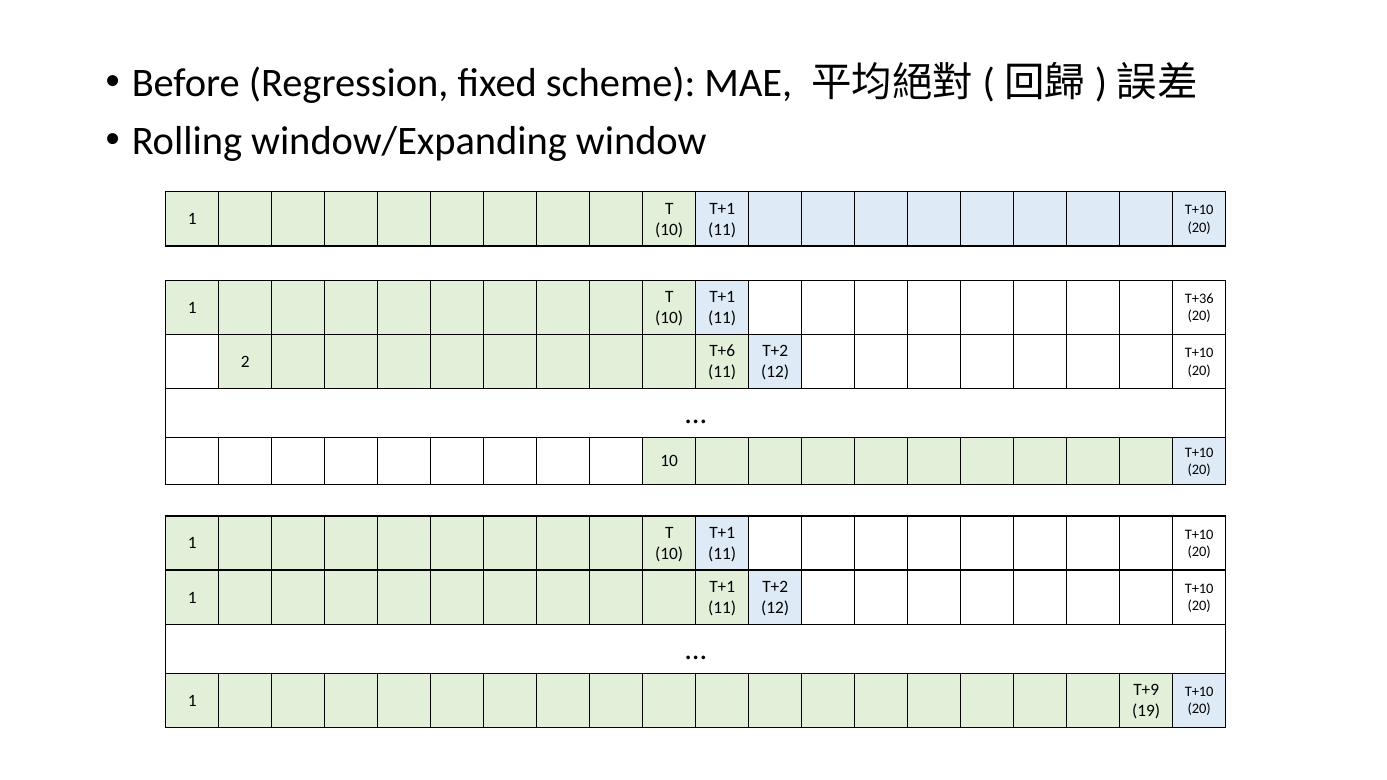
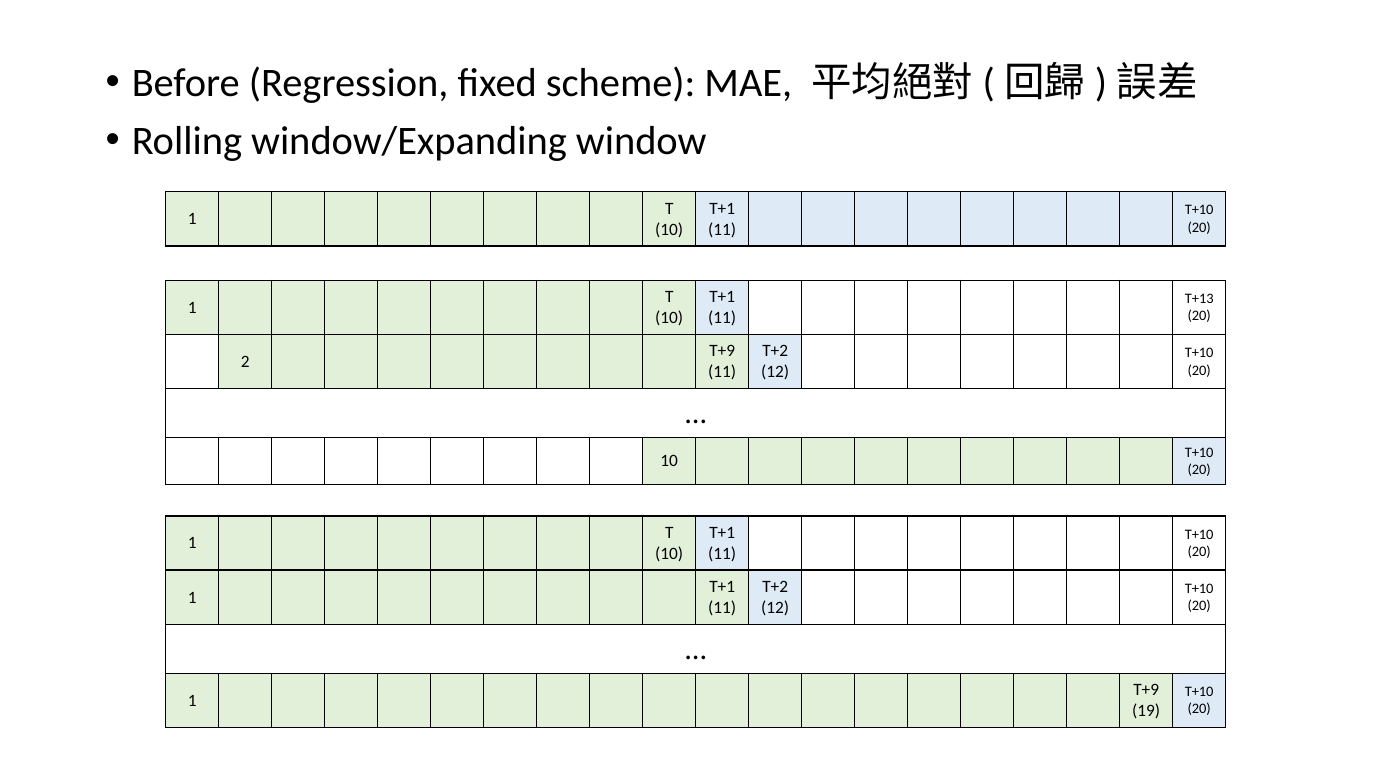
T+36: T+36 -> T+13
T+6 at (722, 351): T+6 -> T+9
